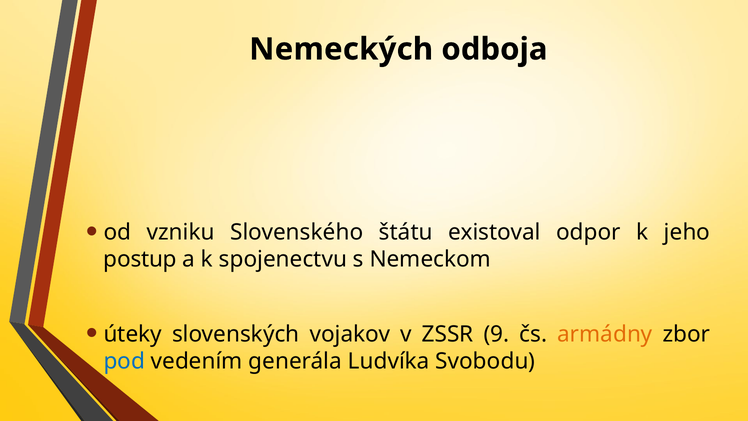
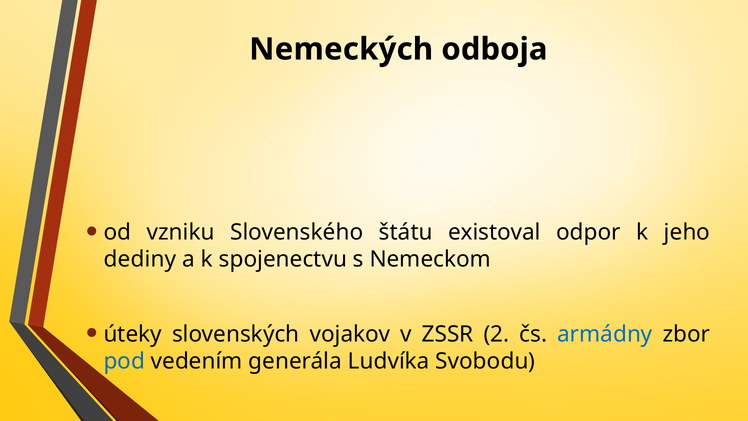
postup: postup -> dediny
9: 9 -> 2
armádny colour: orange -> blue
